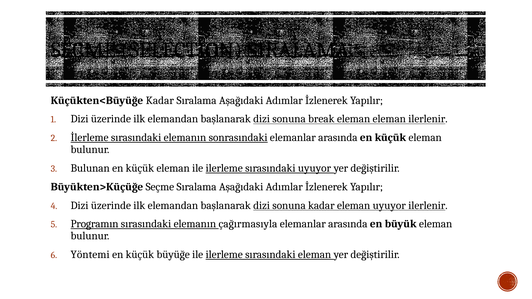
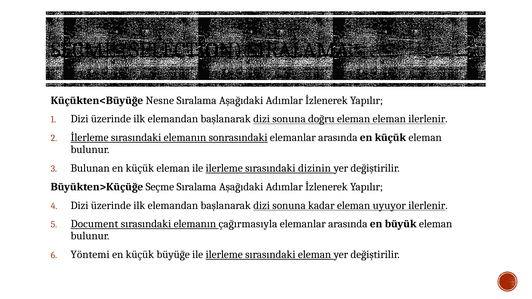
Küçükten<Büyüğe Kadar: Kadar -> Nesne
break: break -> doğru
sırasındaki uyuyor: uyuyor -> dizinin
Programın: Programın -> Document
